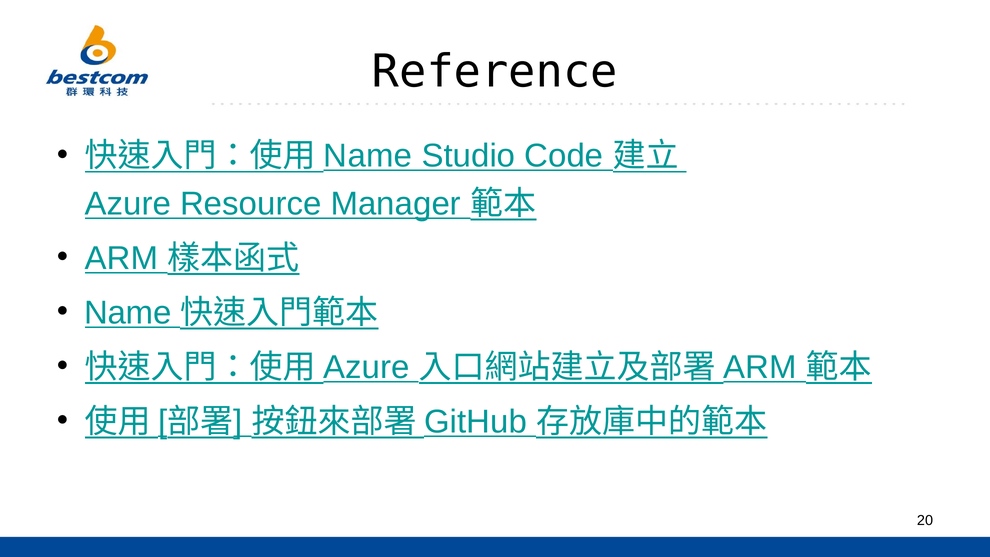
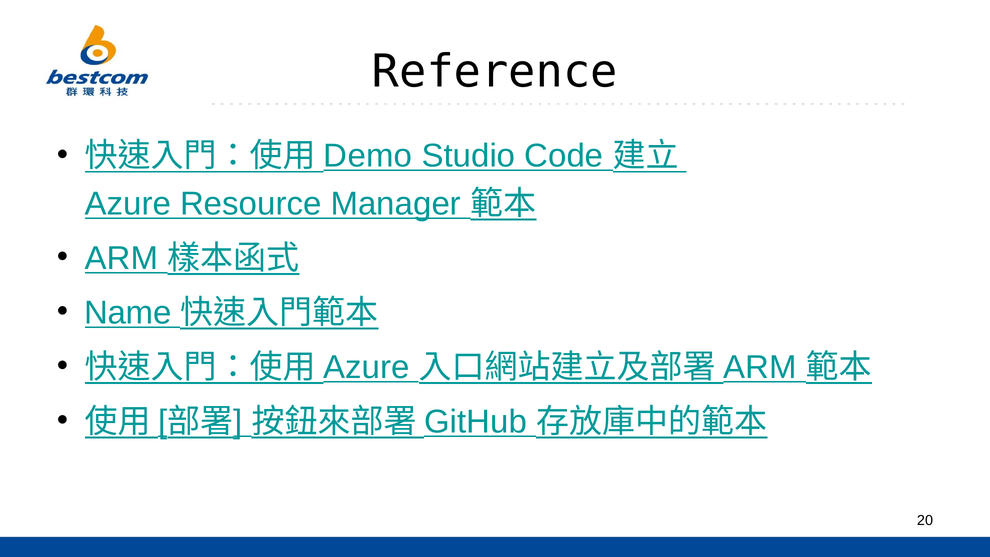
Name at (368, 156): Name -> Demo
